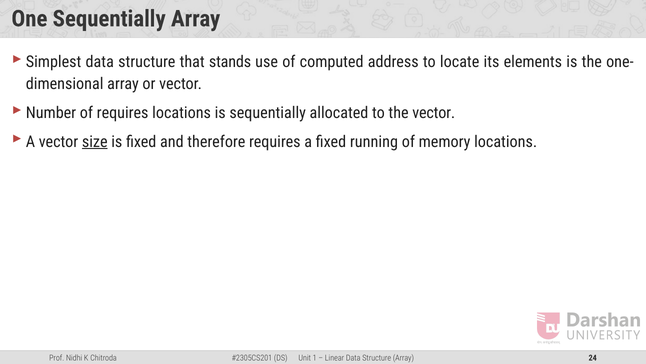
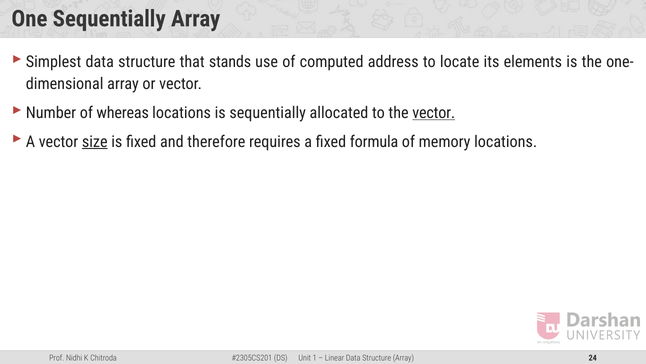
of requires: requires -> whereas
vector at (434, 113) underline: none -> present
running: running -> formula
